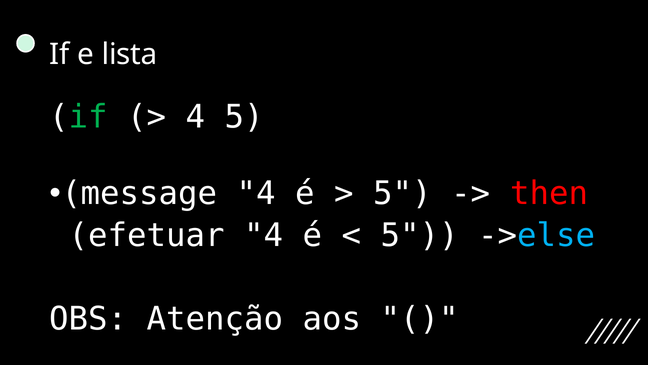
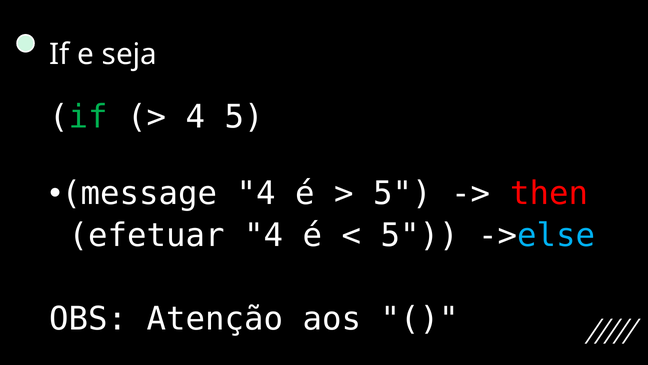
lista: lista -> seja
